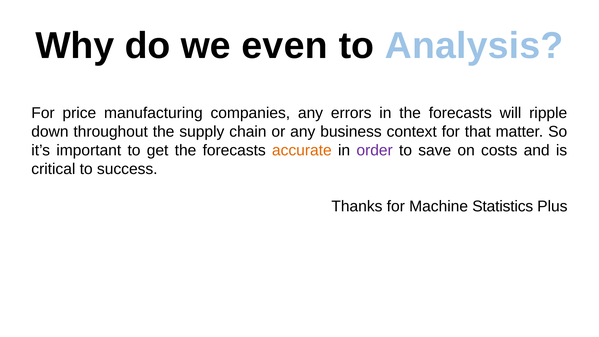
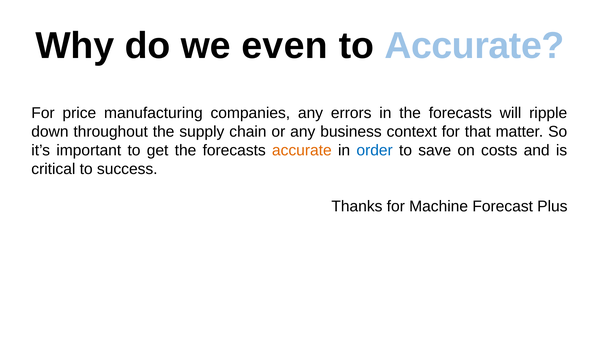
to Analysis: Analysis -> Accurate
order colour: purple -> blue
Statistics: Statistics -> Forecast
